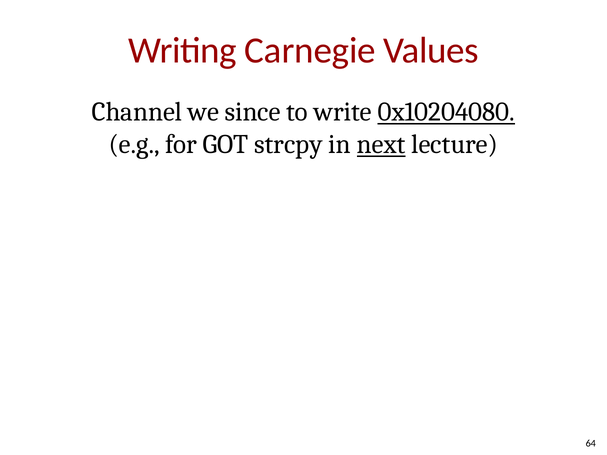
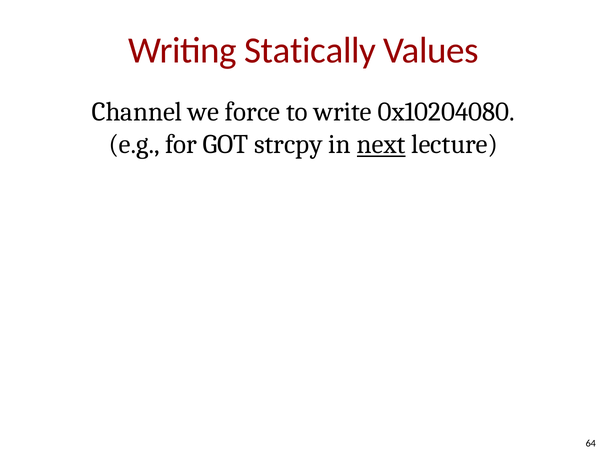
Carnegie: Carnegie -> Statically
since: since -> force
0x10204080 underline: present -> none
